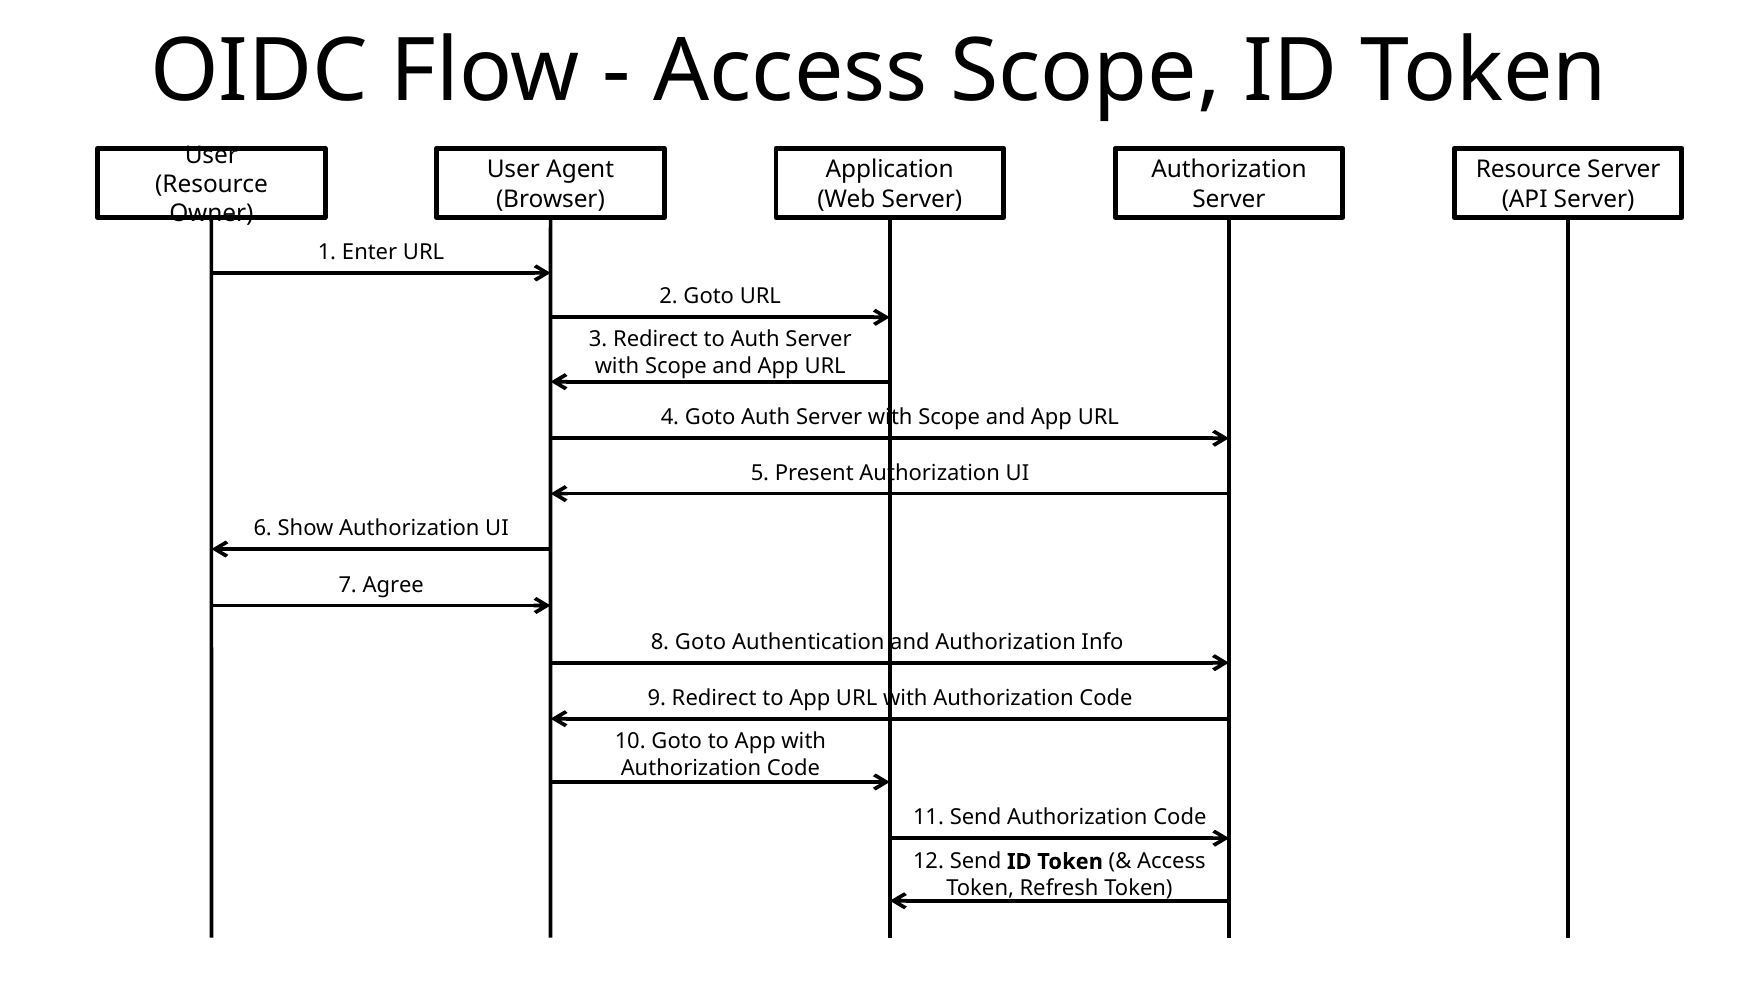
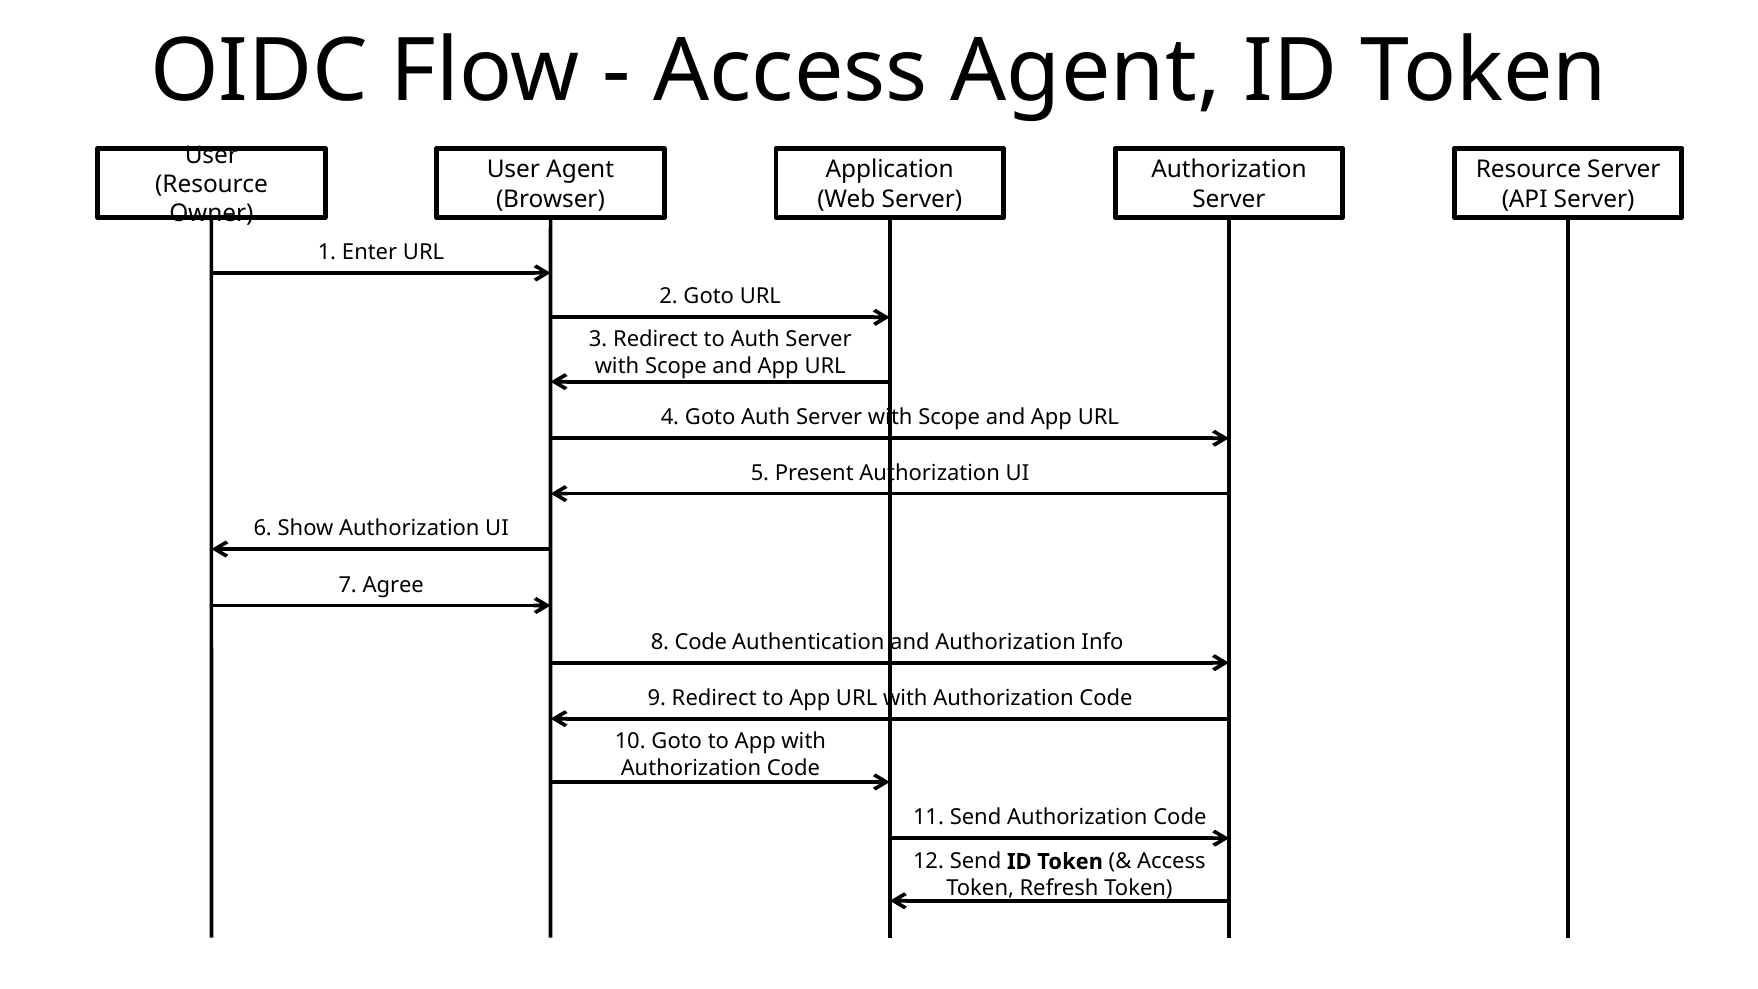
Access Scope: Scope -> Agent
8 Goto: Goto -> Code
